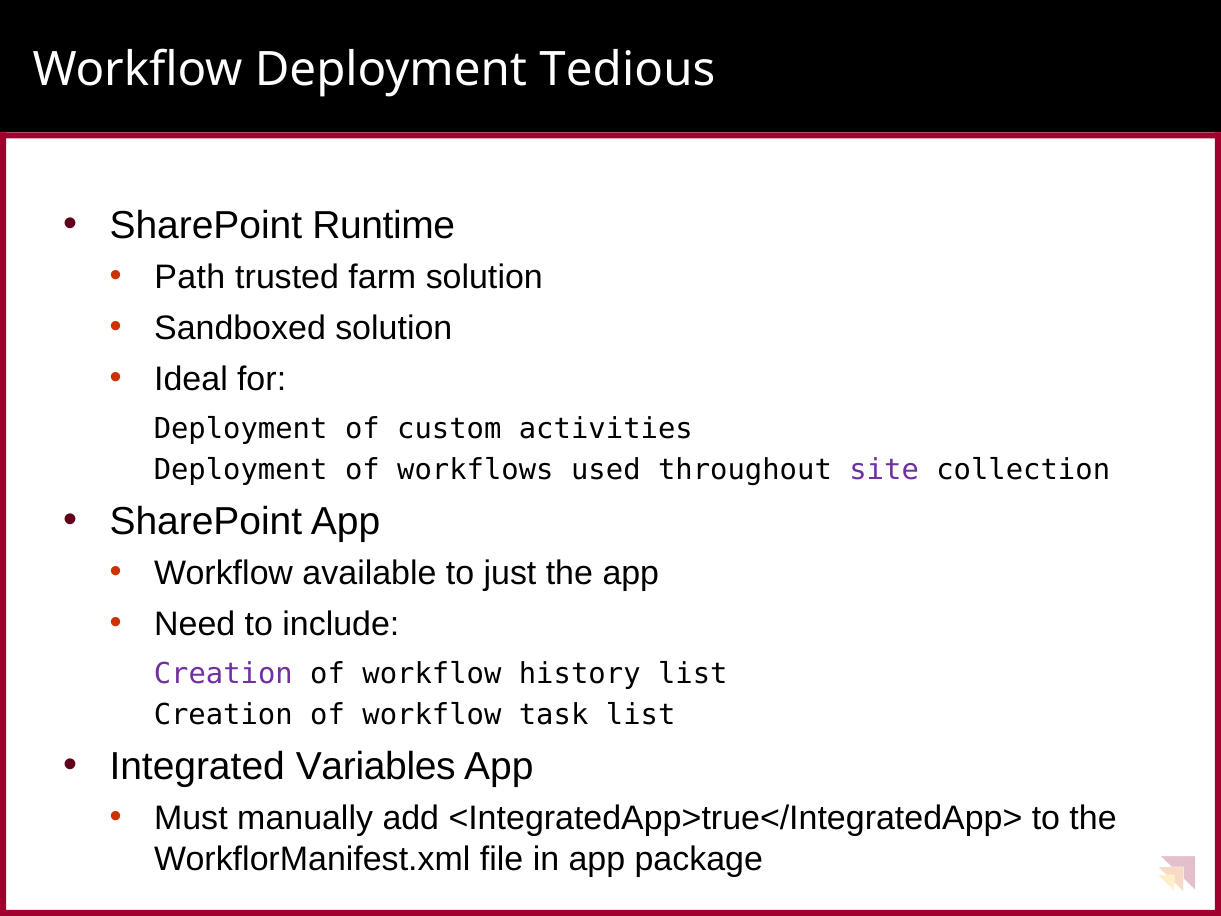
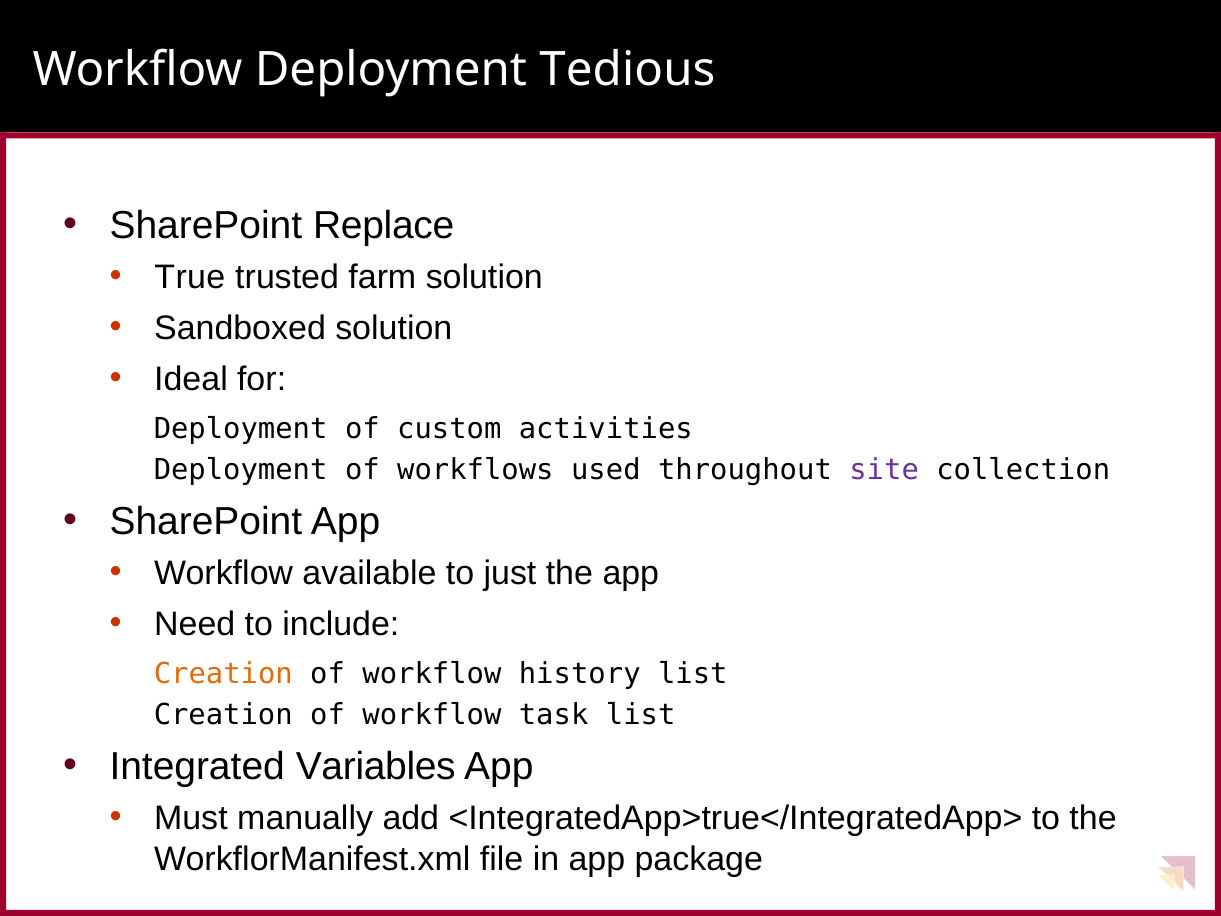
Runtime: Runtime -> Replace
Path: Path -> True
Creation at (223, 673) colour: purple -> orange
